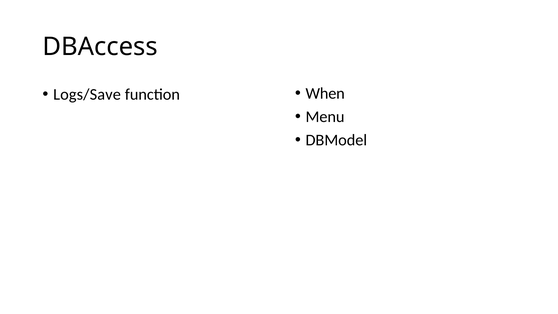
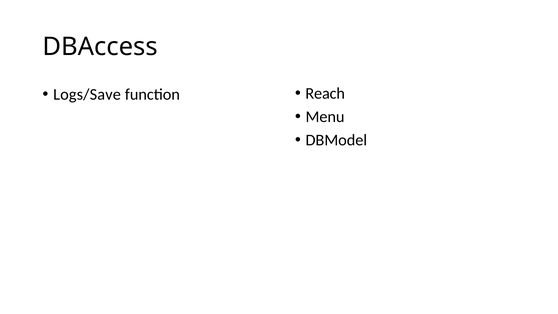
When: When -> Reach
